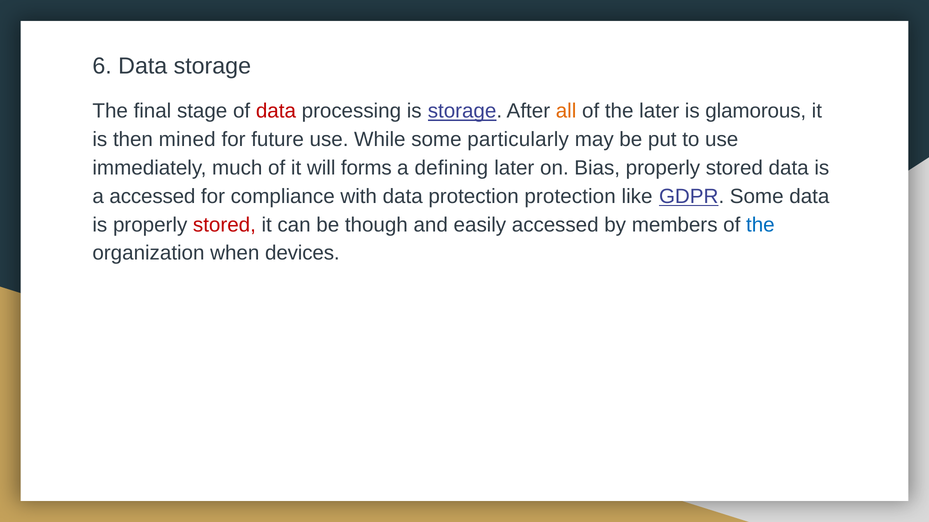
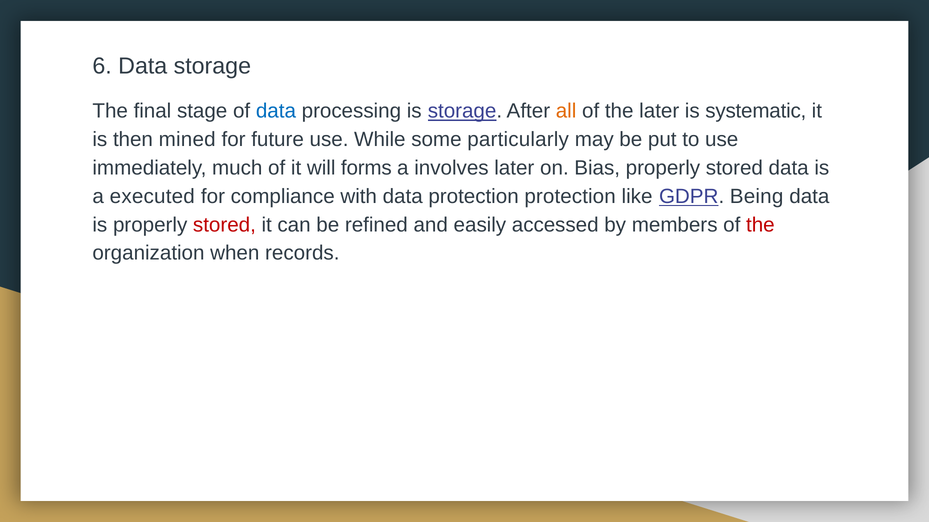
data at (276, 111) colour: red -> blue
glamorous: glamorous -> systematic
defining: defining -> involves
a accessed: accessed -> executed
GDPR Some: Some -> Being
though: though -> refined
the at (760, 225) colour: blue -> red
devices: devices -> records
